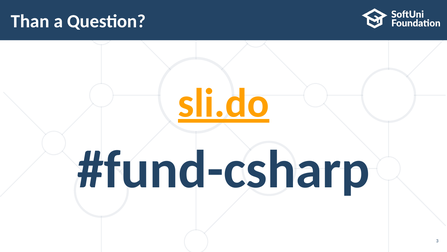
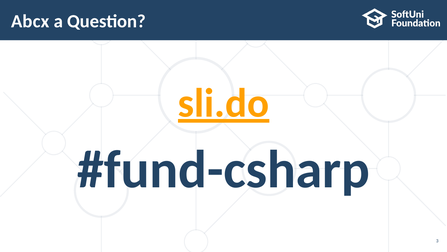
Than: Than -> Abcx
